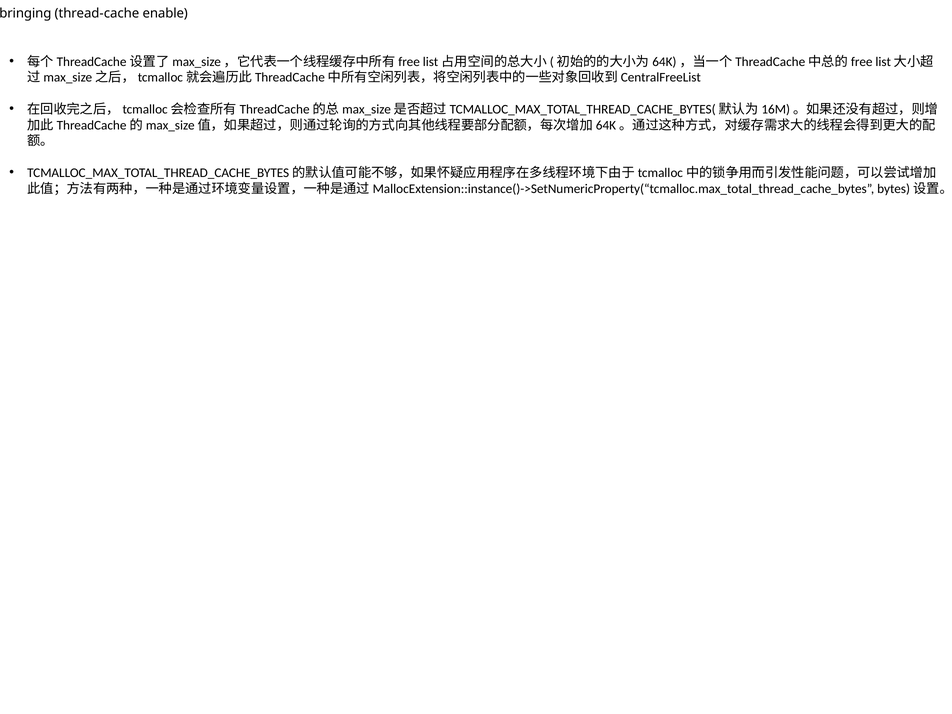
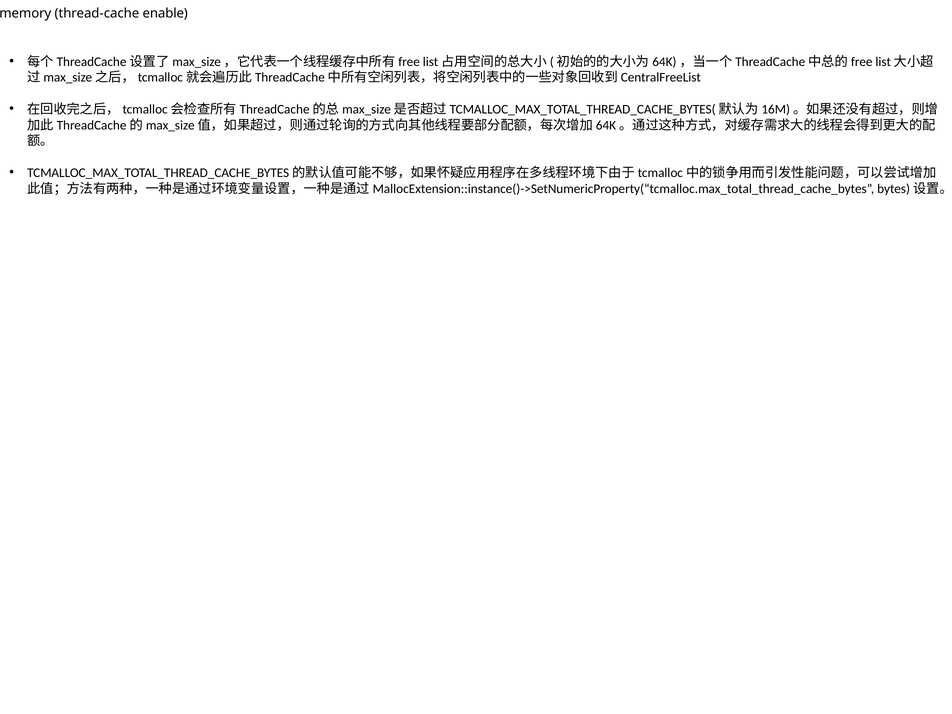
bringing: bringing -> memory
